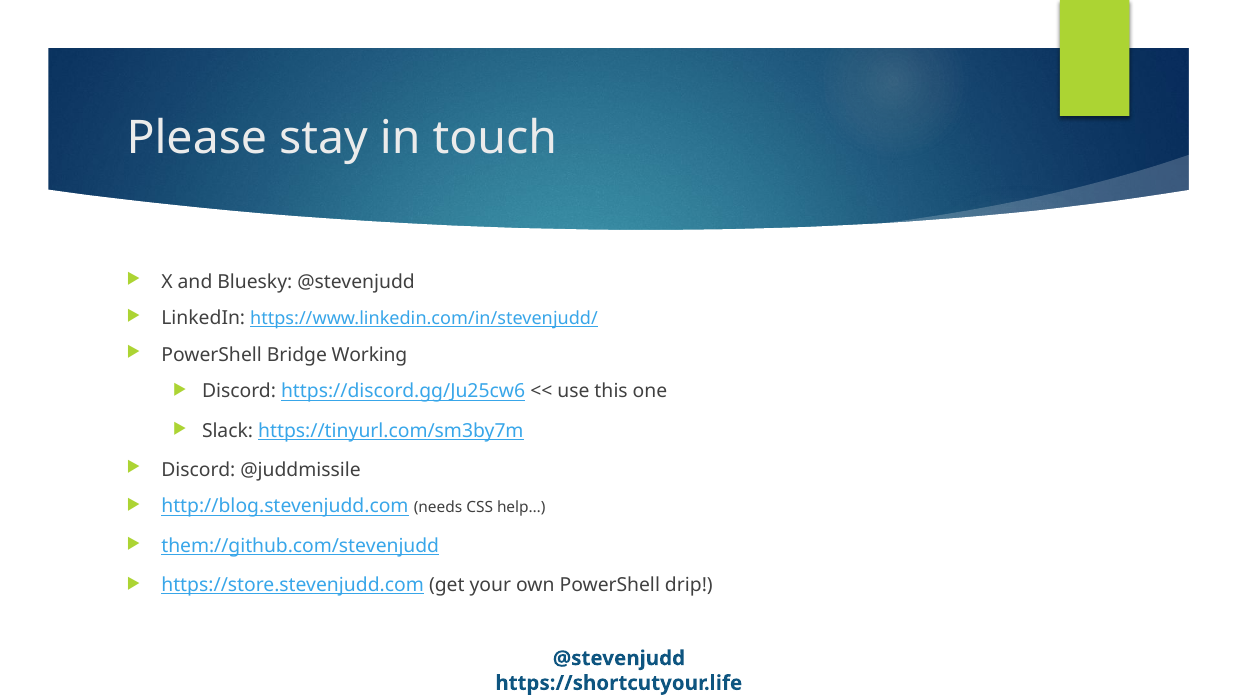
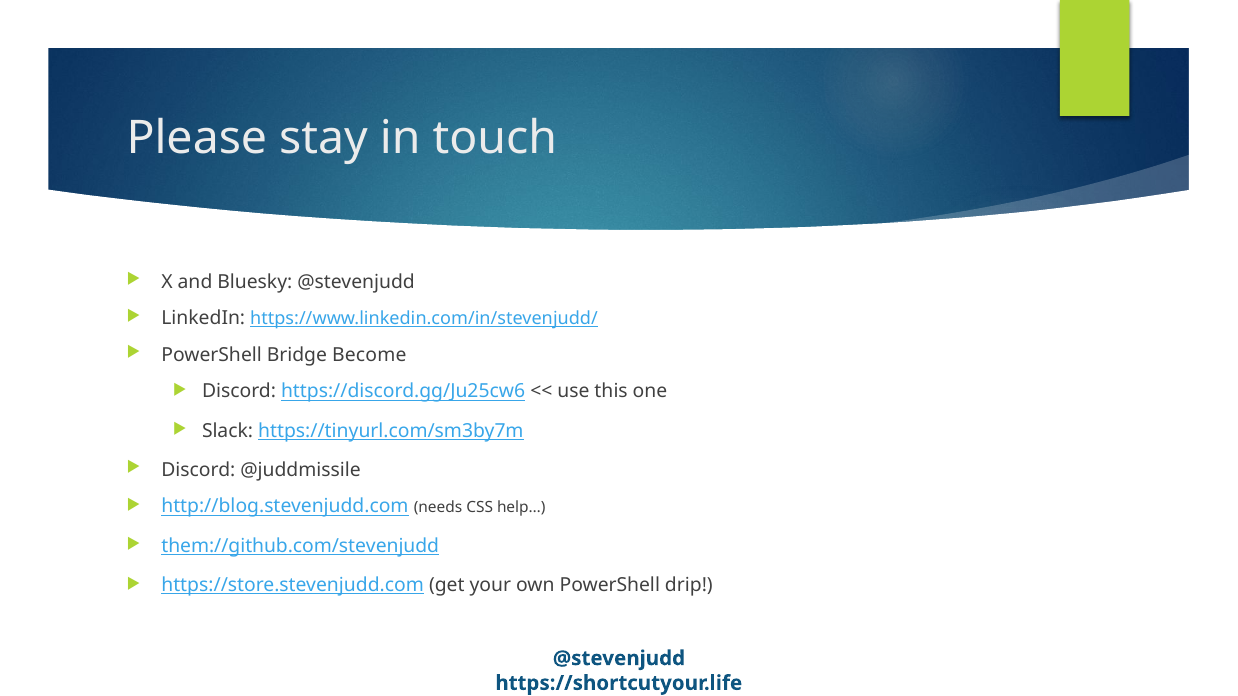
Working: Working -> Become
